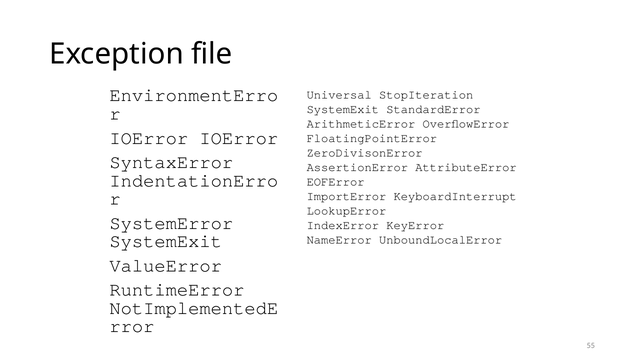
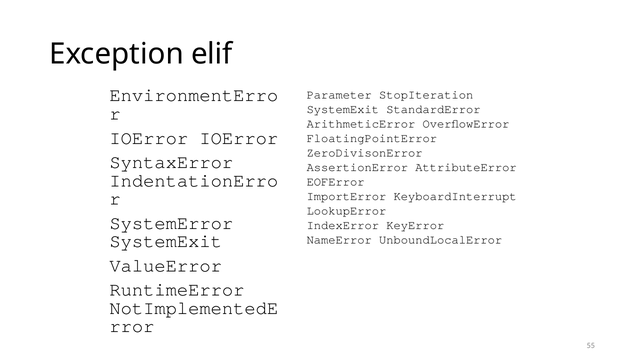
file: file -> elif
Universal: Universal -> Parameter
